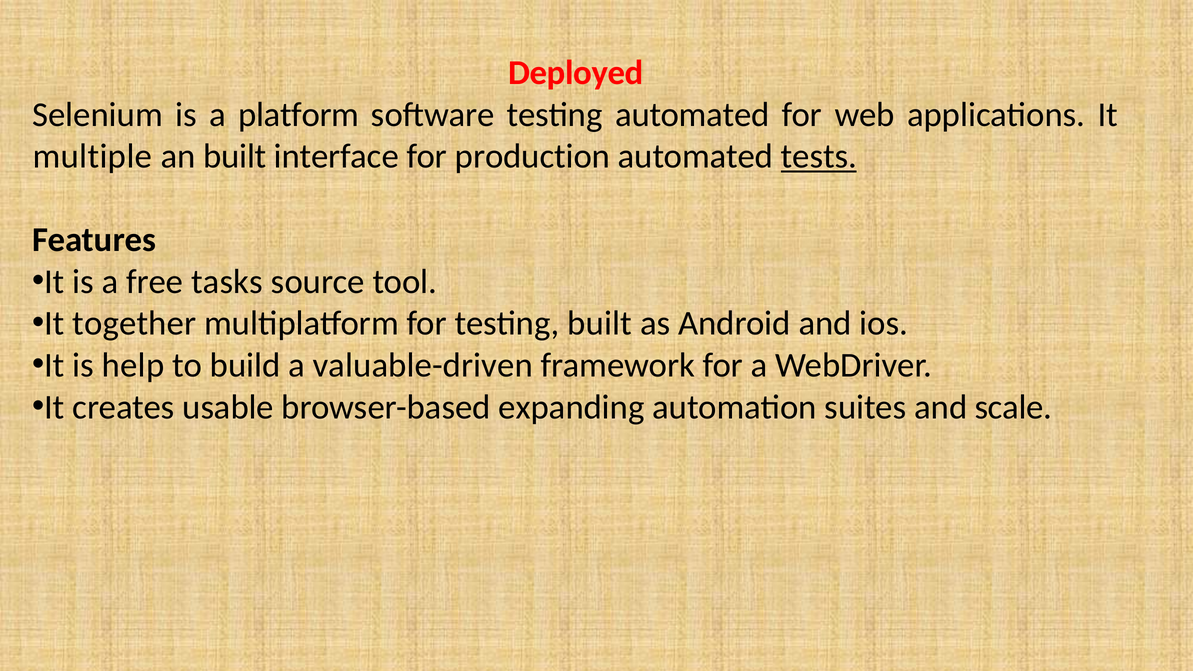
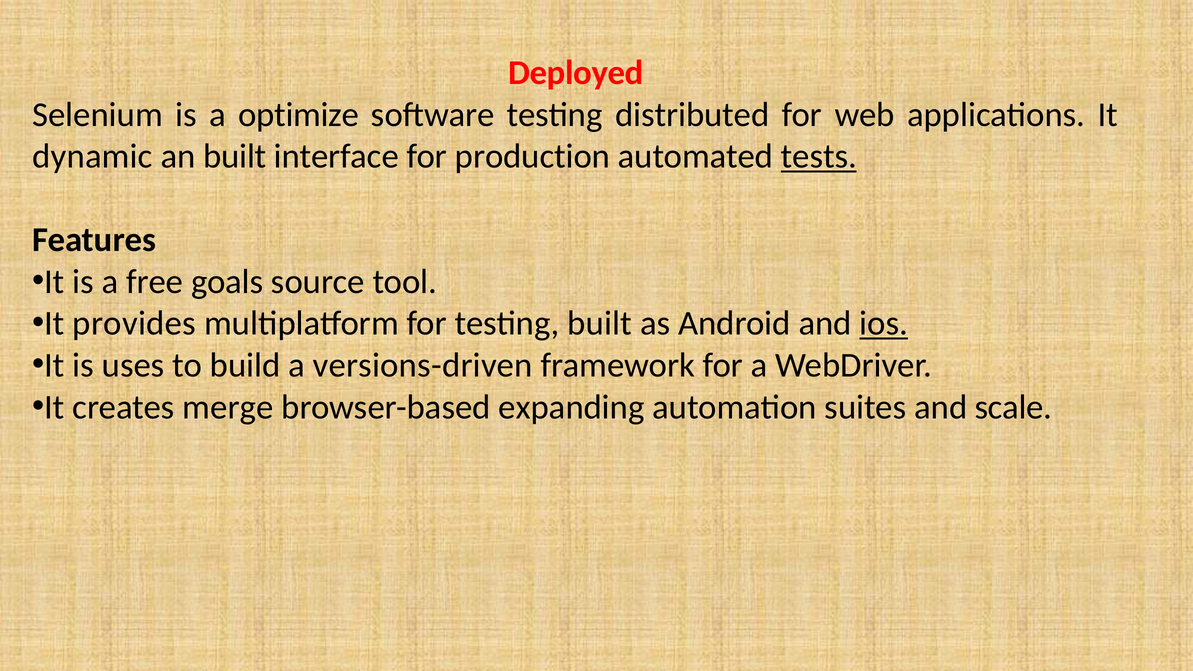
platform: platform -> optimize
testing automated: automated -> distributed
multiple: multiple -> dynamic
tasks: tasks -> goals
together: together -> provides
ios underline: none -> present
help: help -> uses
valuable-driven: valuable-driven -> versions-driven
usable: usable -> merge
